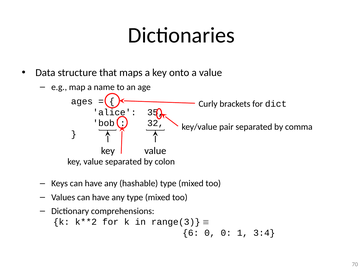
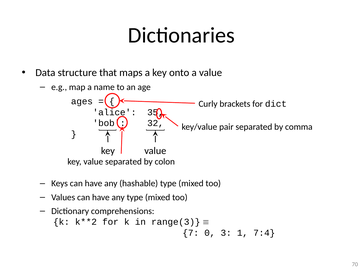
6: 6 -> 7
0 0: 0 -> 3
3:4: 3:4 -> 7:4
